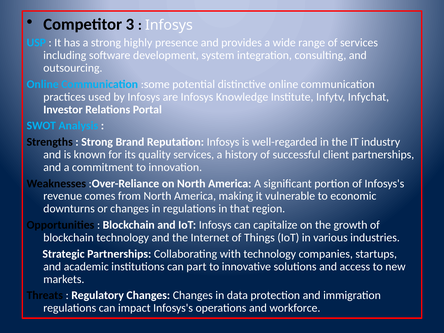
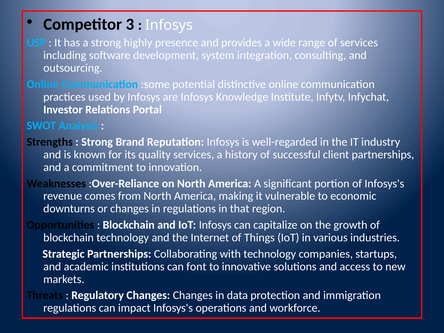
part: part -> font
